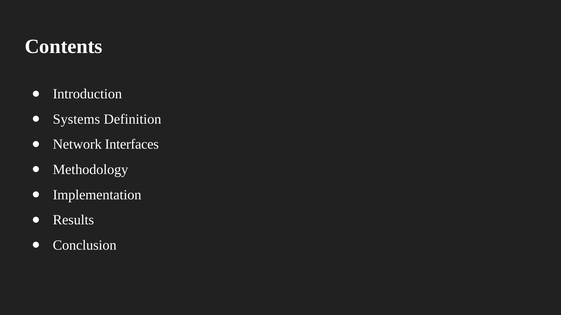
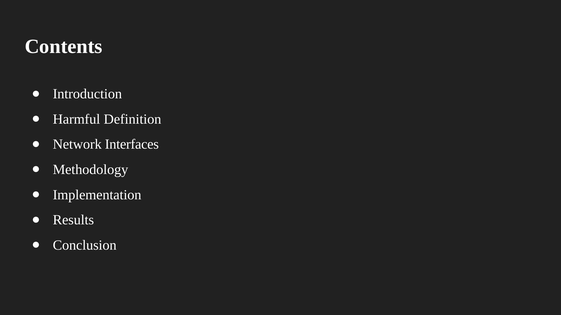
Systems: Systems -> Harmful
